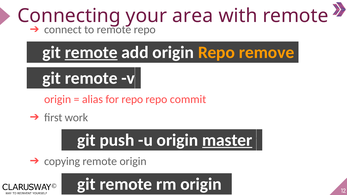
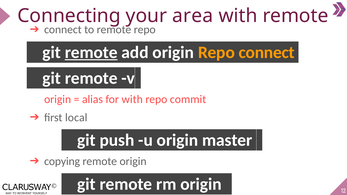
Repo remove: remove -> connect
for repo: repo -> with
work: work -> local
master underline: present -> none
